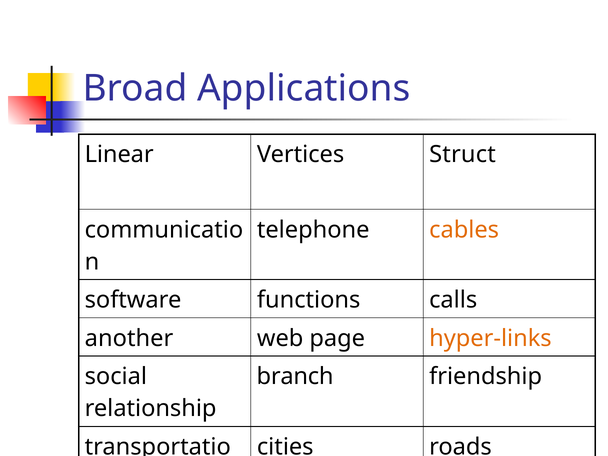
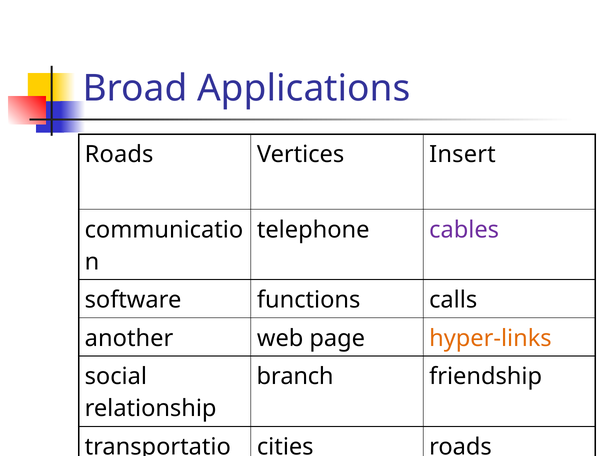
Linear at (119, 155): Linear -> Roads
Struct: Struct -> Insert
cables colour: orange -> purple
